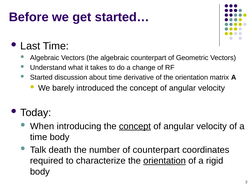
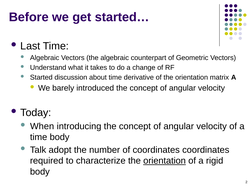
concept at (135, 126) underline: present -> none
death: death -> adopt
of counterpart: counterpart -> coordinates
